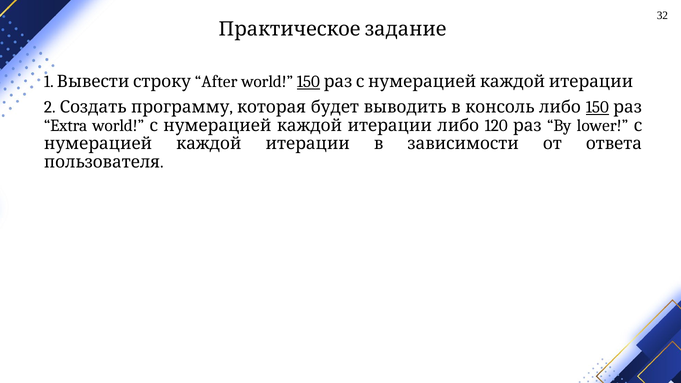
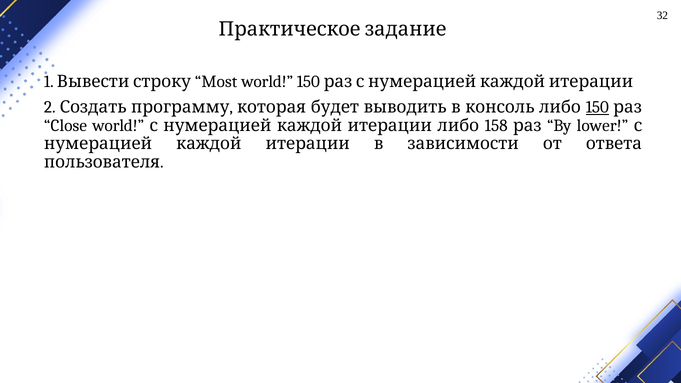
After: After -> Most
150 at (308, 82) underline: present -> none
Extra: Extra -> Close
120: 120 -> 158
